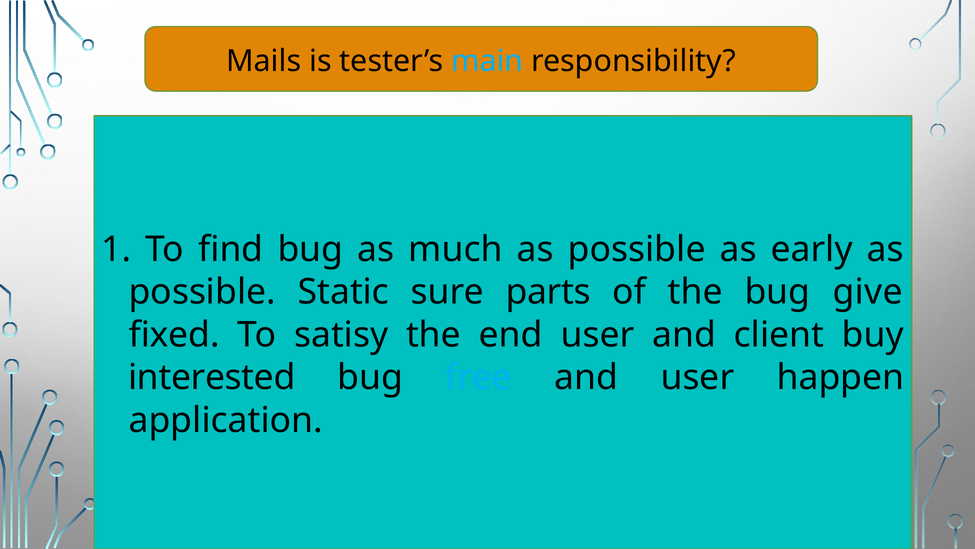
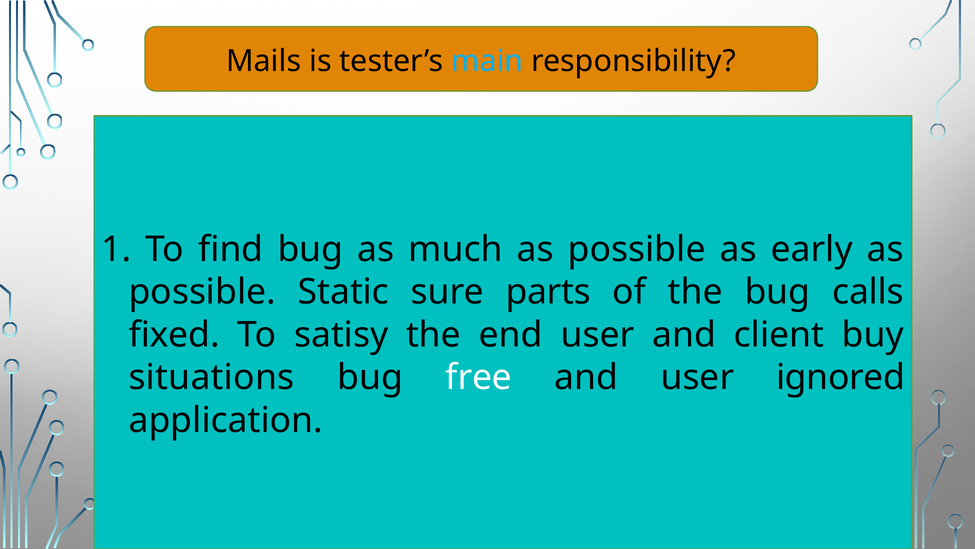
give: give -> calls
interested: interested -> situations
free colour: light blue -> white
happen: happen -> ignored
